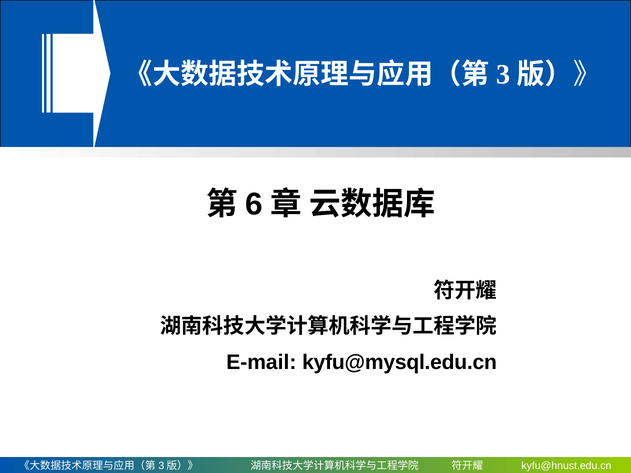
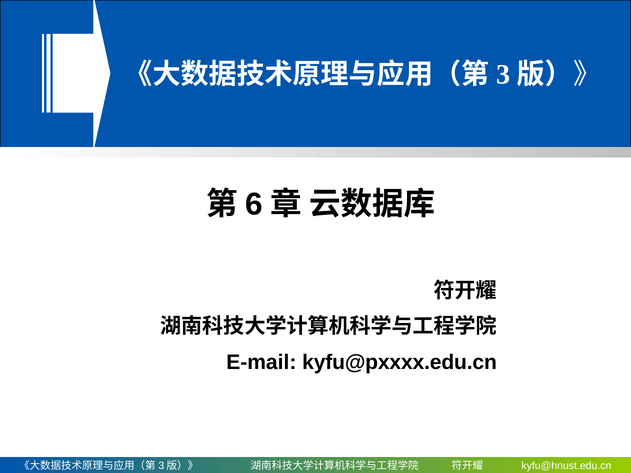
kyfu@mysql.edu.cn: kyfu@mysql.edu.cn -> kyfu@pxxxx.edu.cn
